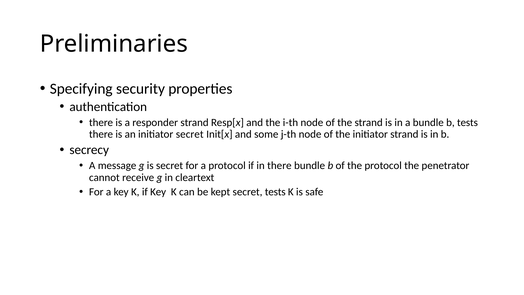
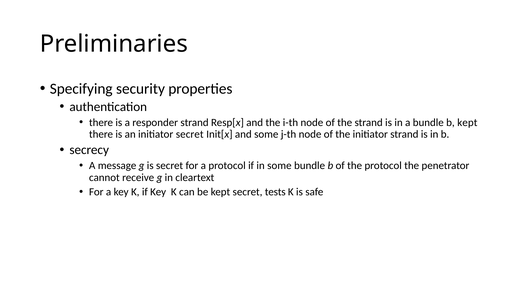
b tests: tests -> kept
in there: there -> some
